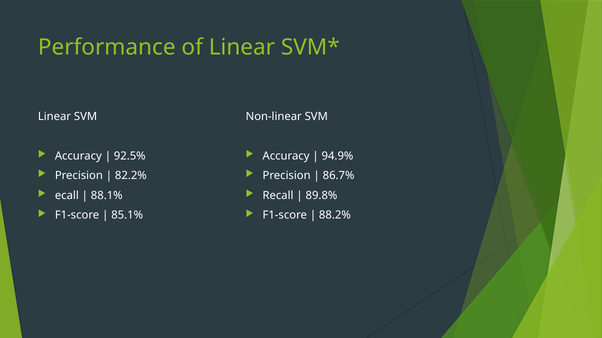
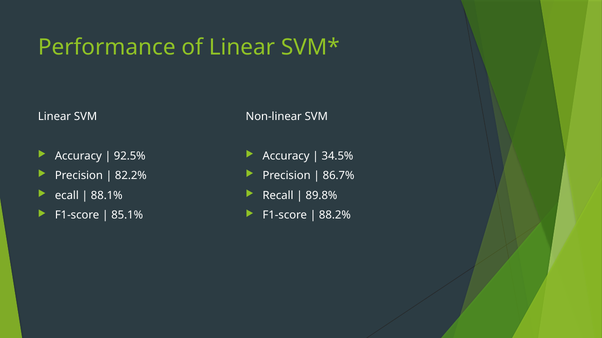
94.9%: 94.9% -> 34.5%
